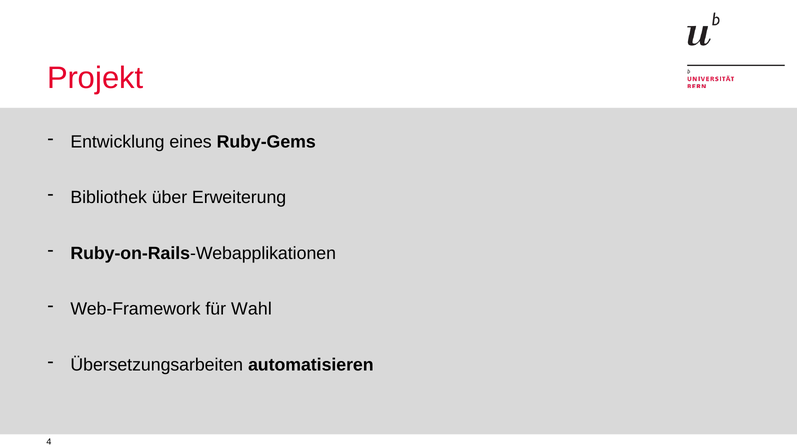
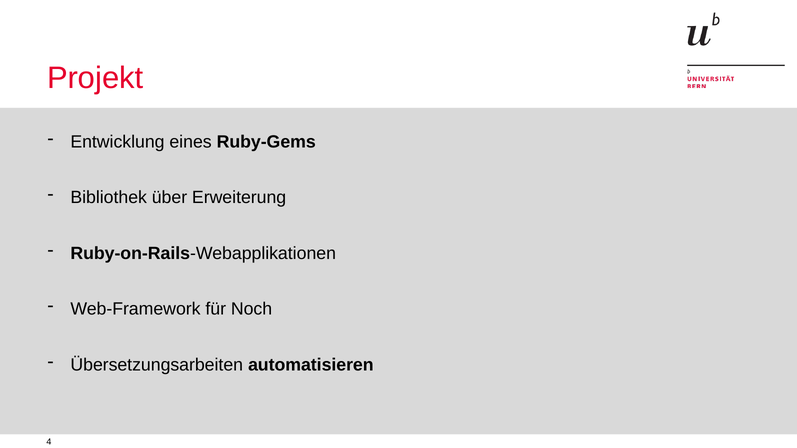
Wahl: Wahl -> Noch
